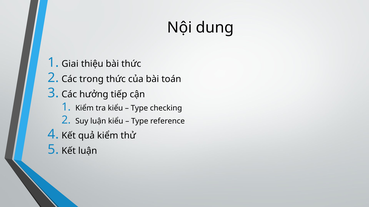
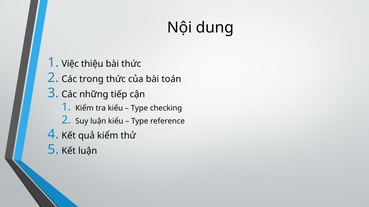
Giai: Giai -> Việc
hưởng: hưởng -> những
